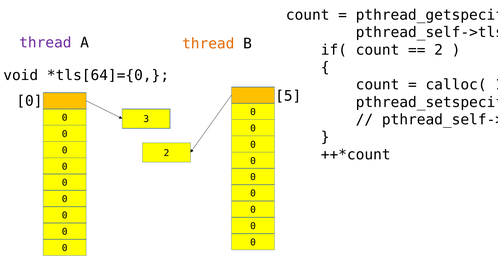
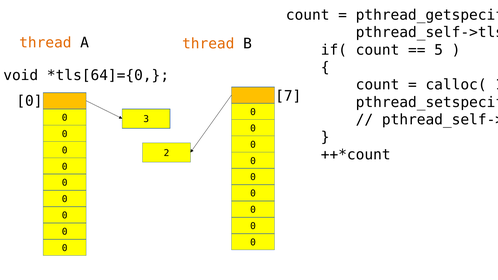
thread at (45, 43) colour: purple -> orange
2 at (439, 50): 2 -> 5
5: 5 -> 7
